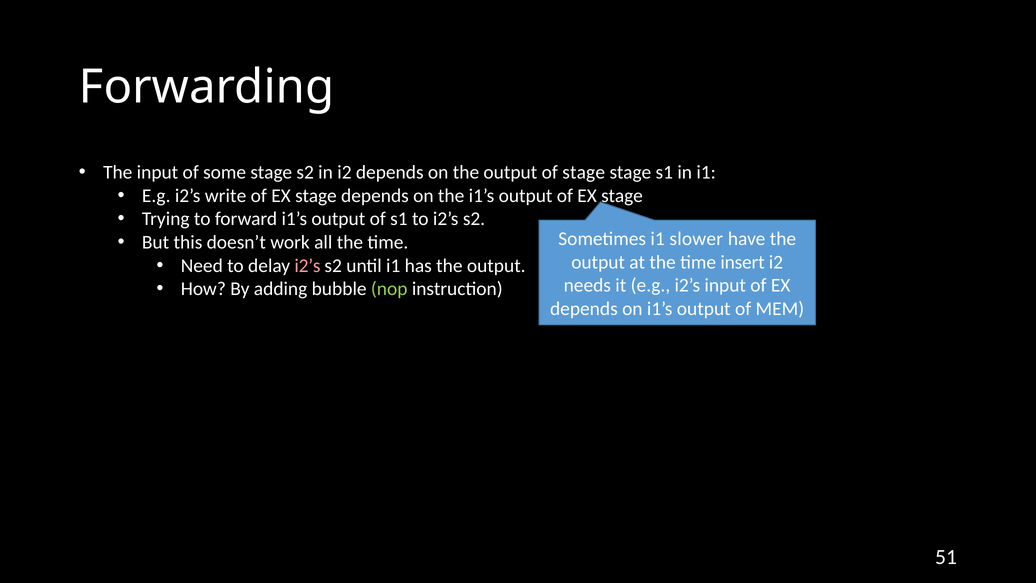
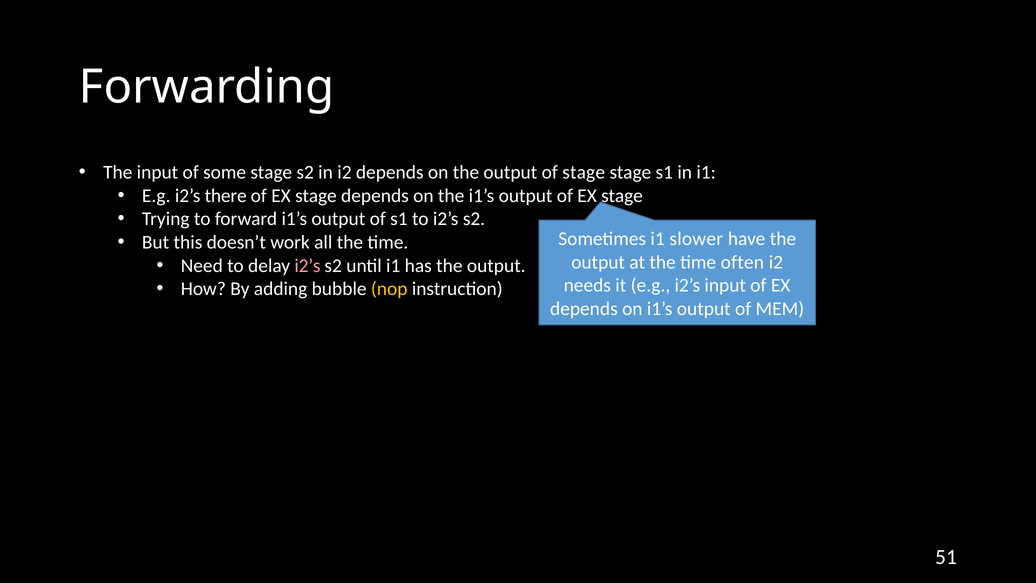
write: write -> there
insert: insert -> often
nop colour: light green -> yellow
